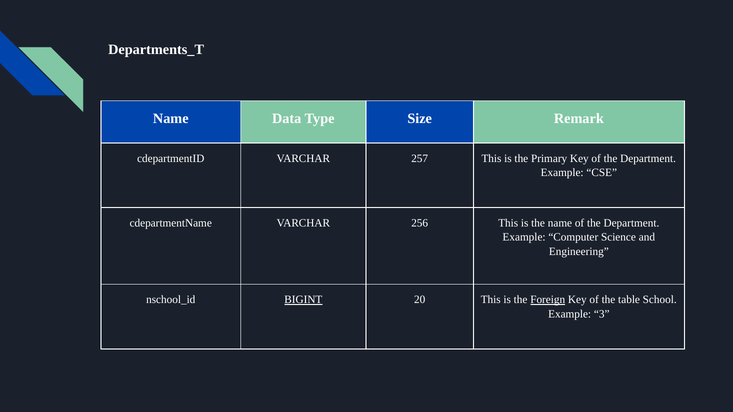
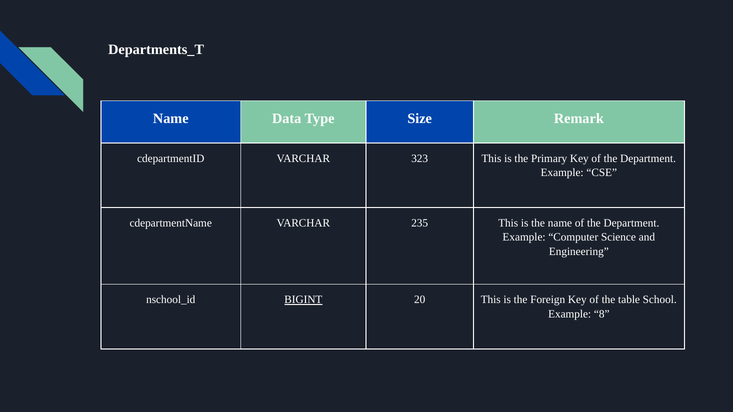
257: 257 -> 323
256: 256 -> 235
Foreign underline: present -> none
3: 3 -> 8
